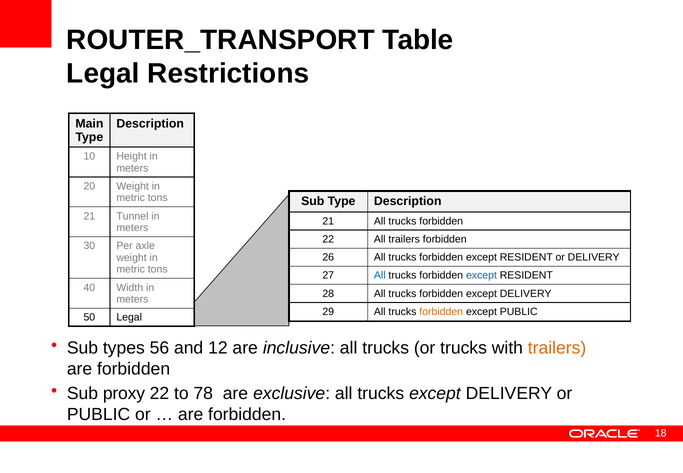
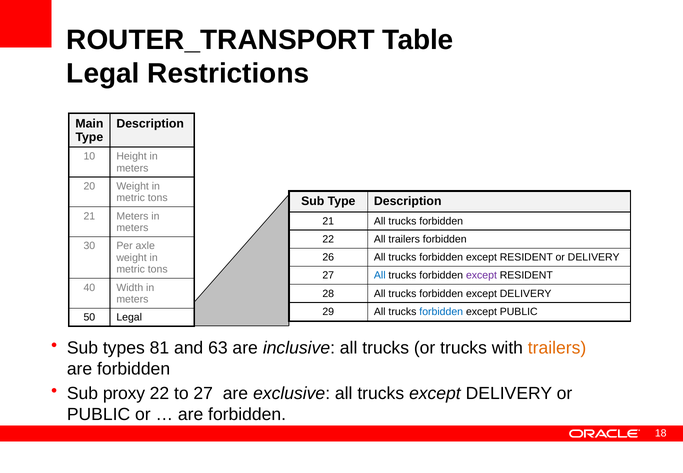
21 Tunnel: Tunnel -> Meters
except at (481, 275) colour: blue -> purple
forbidden at (441, 312) colour: orange -> blue
56: 56 -> 81
12: 12 -> 63
to 78: 78 -> 27
